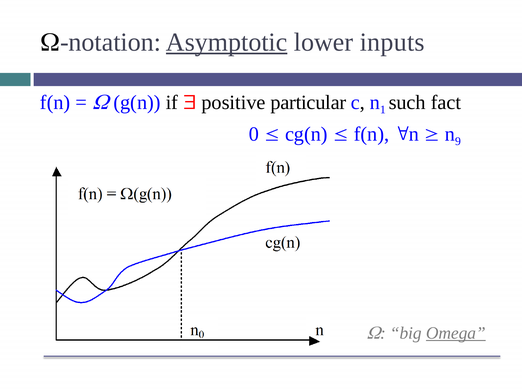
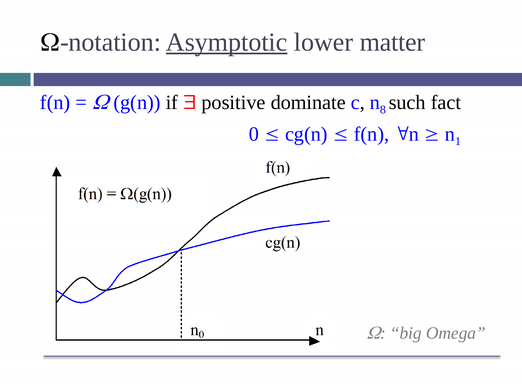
inputs: inputs -> matter
particular: particular -> dominate
1: 1 -> 8
9: 9 -> 1
Omega underline: present -> none
